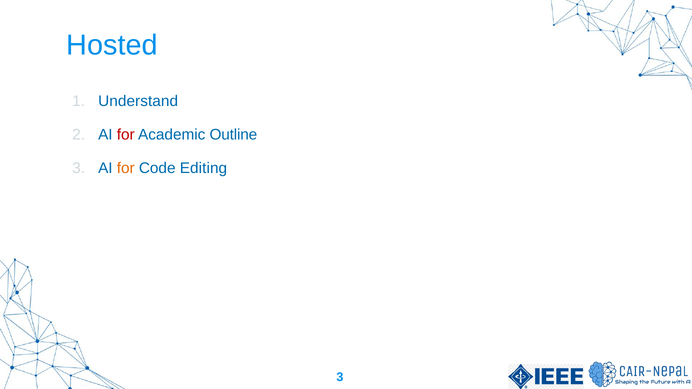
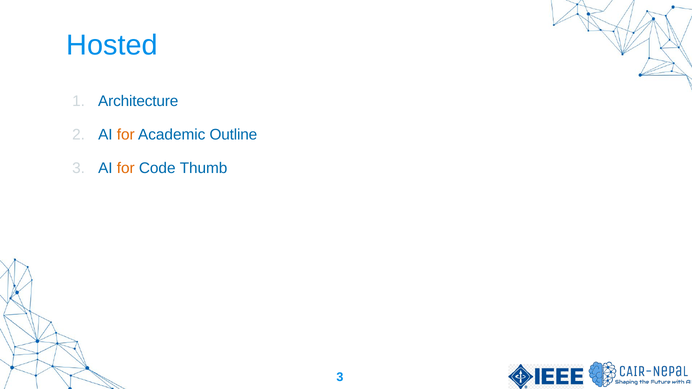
Understand: Understand -> Architecture
for at (126, 135) colour: red -> orange
Editing: Editing -> Thumb
